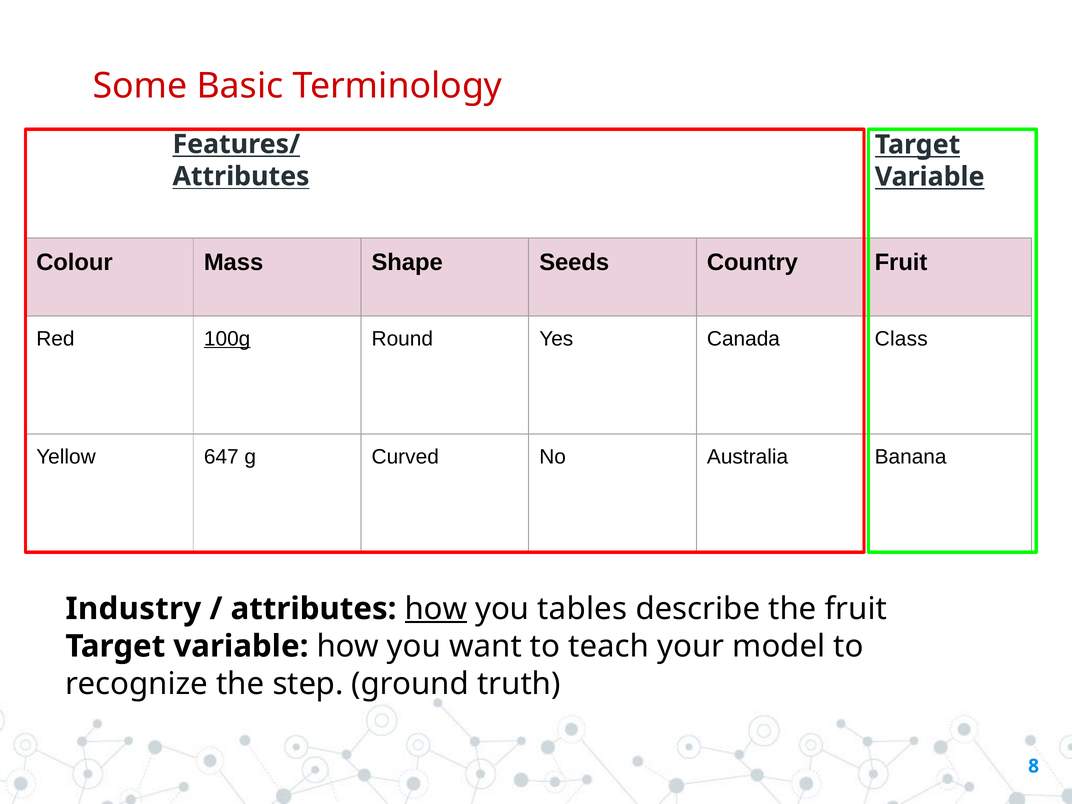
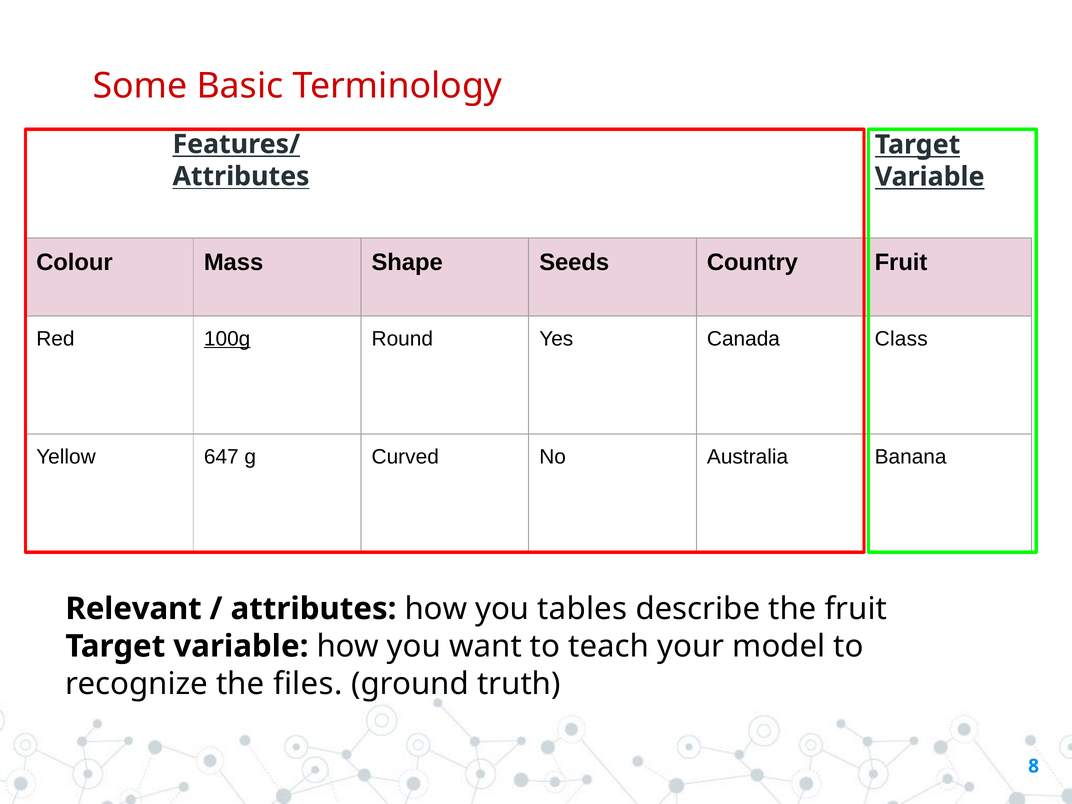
Industry: Industry -> Relevant
how at (436, 609) underline: present -> none
step: step -> files
